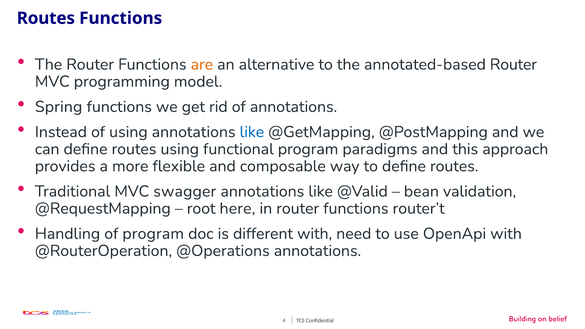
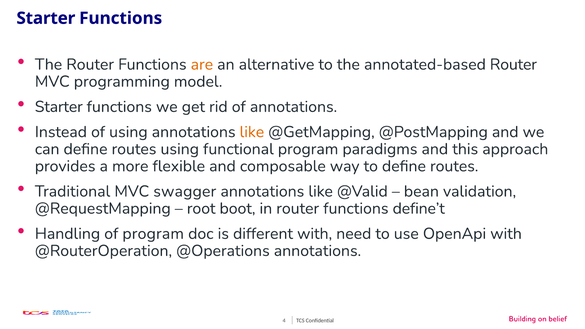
Routes at (46, 18): Routes -> Starter
Spring at (59, 107): Spring -> Starter
like at (252, 132) colour: blue -> orange
here: here -> boot
router’t: router’t -> define’t
